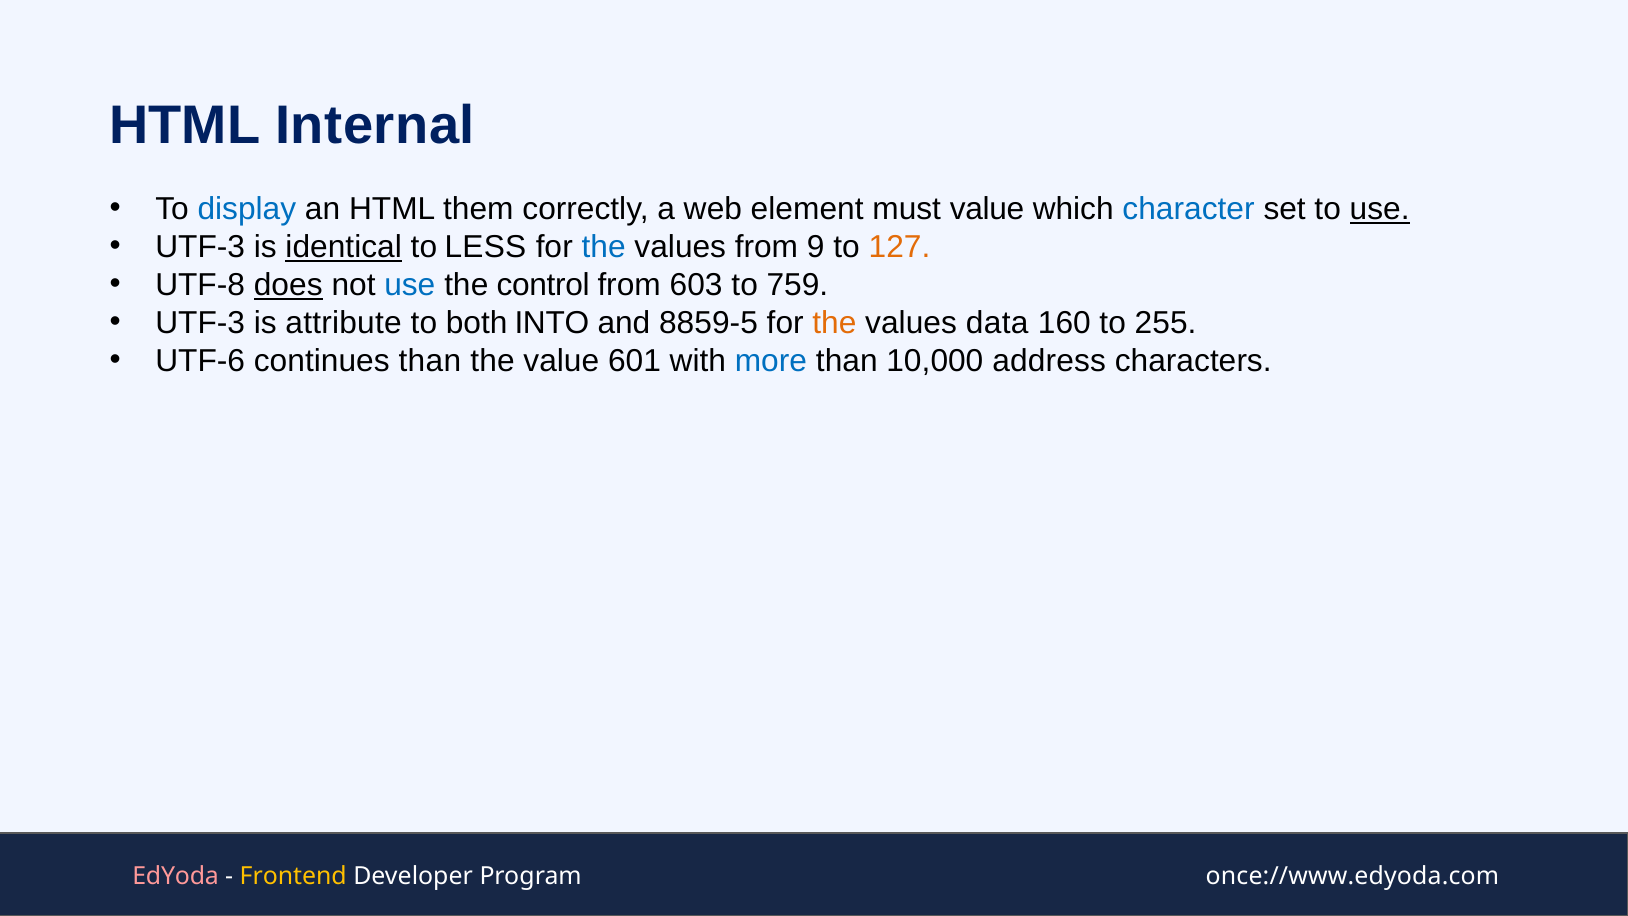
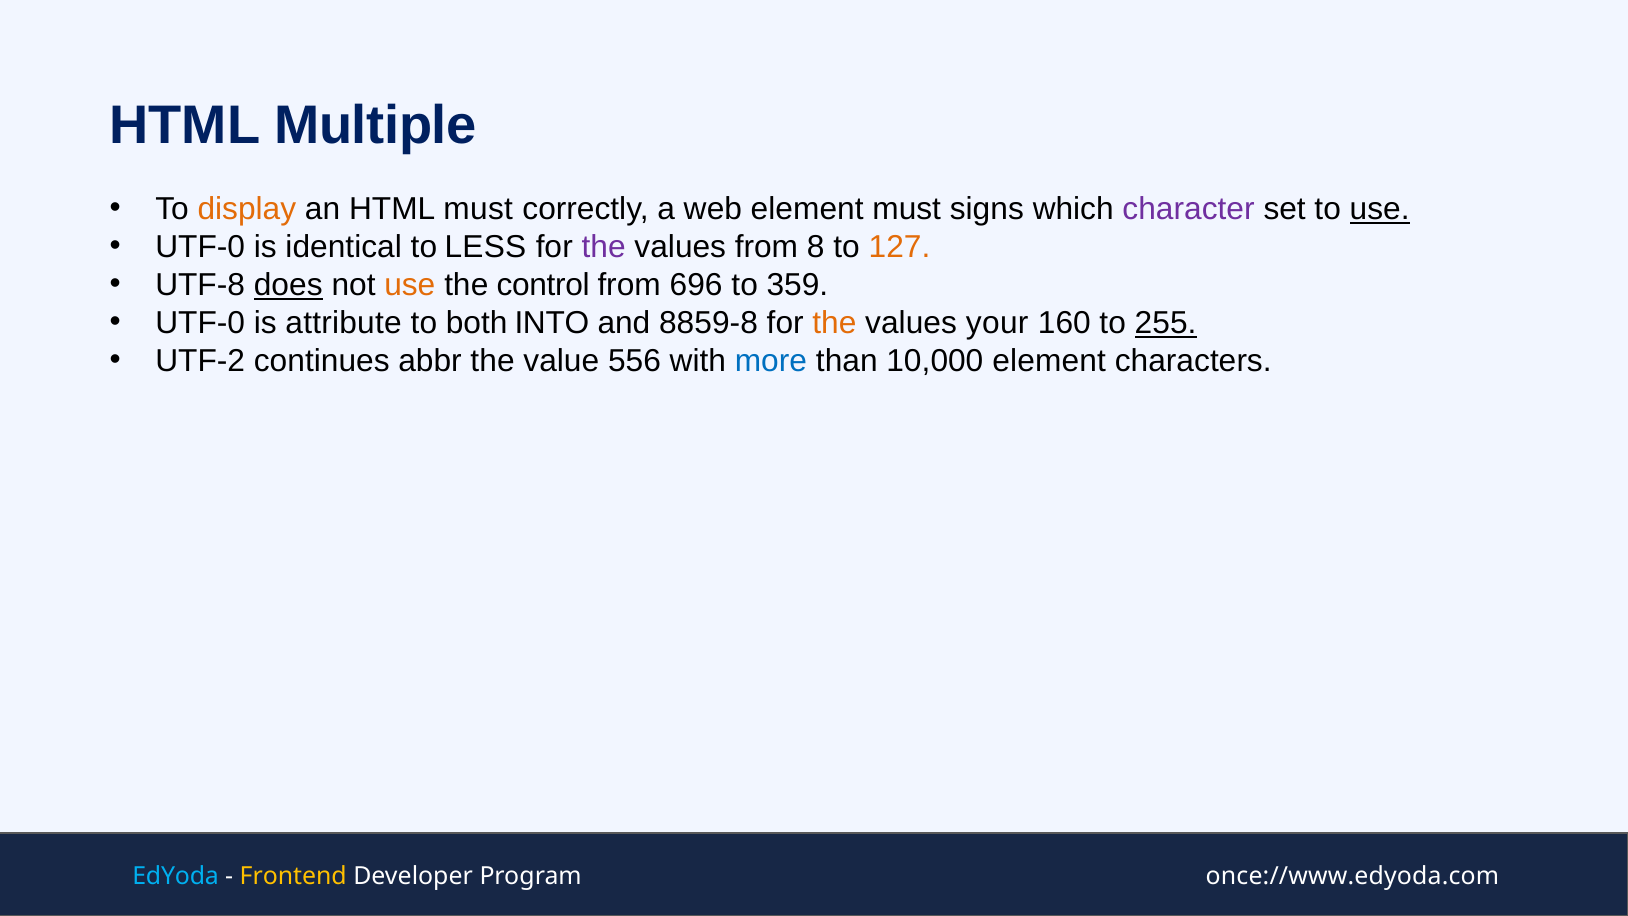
Internal: Internal -> Multiple
display colour: blue -> orange
HTML them: them -> must
must value: value -> signs
character colour: blue -> purple
UTF-3 at (200, 247): UTF-3 -> UTF-0
identical underline: present -> none
the at (604, 247) colour: blue -> purple
9: 9 -> 8
use at (410, 285) colour: blue -> orange
603: 603 -> 696
759: 759 -> 359
UTF-3 at (200, 323): UTF-3 -> UTF-0
8859-5: 8859-5 -> 8859-8
data: data -> your
255 underline: none -> present
UTF-6: UTF-6 -> UTF-2
continues than: than -> abbr
601: 601 -> 556
10,000 address: address -> element
EdYoda colour: pink -> light blue
